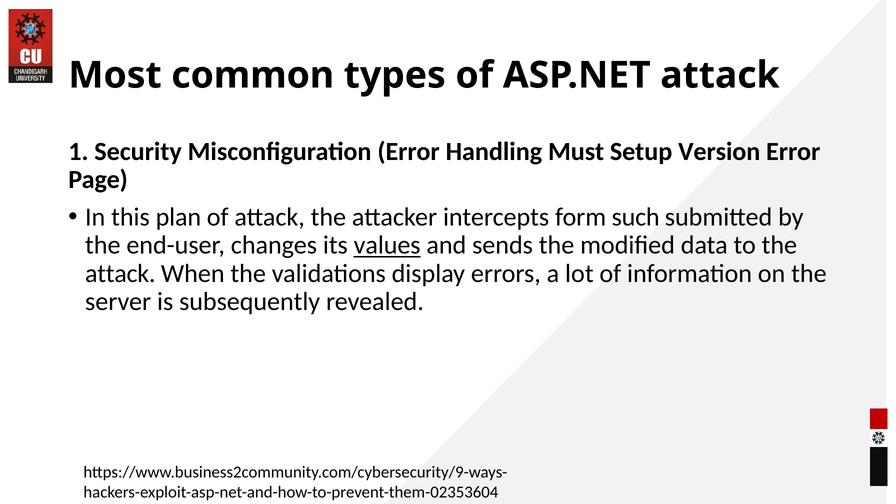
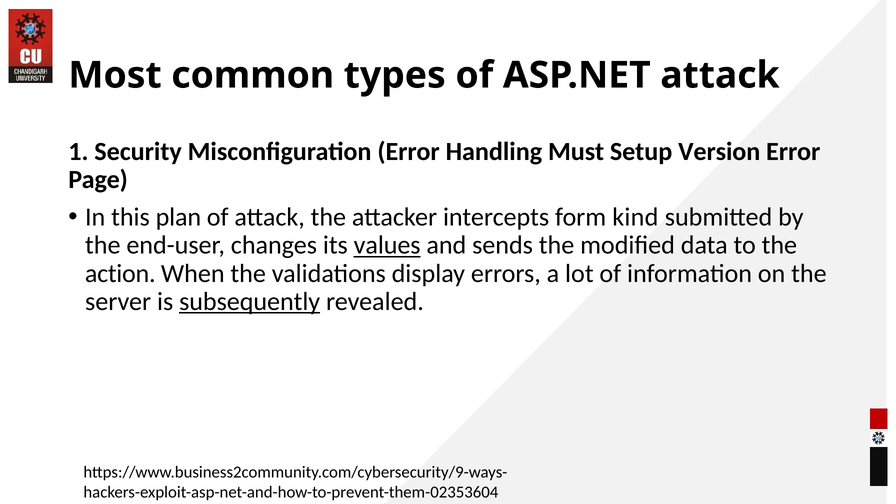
such: such -> kind
attack at (120, 273): attack -> action
subsequently underline: none -> present
